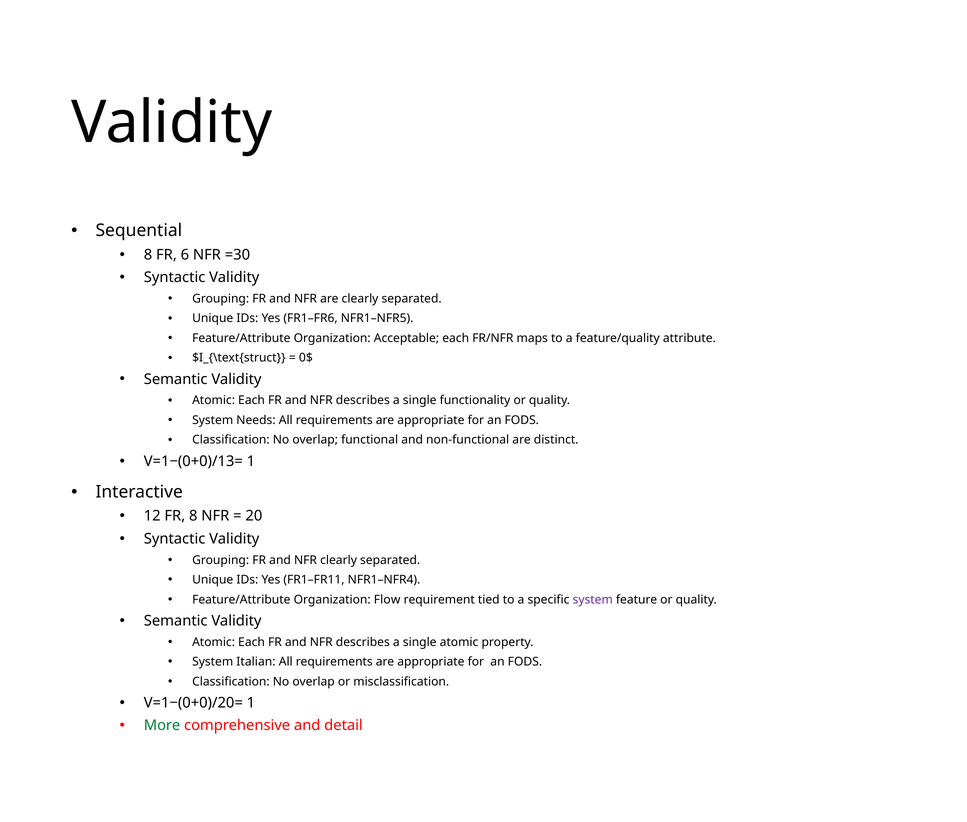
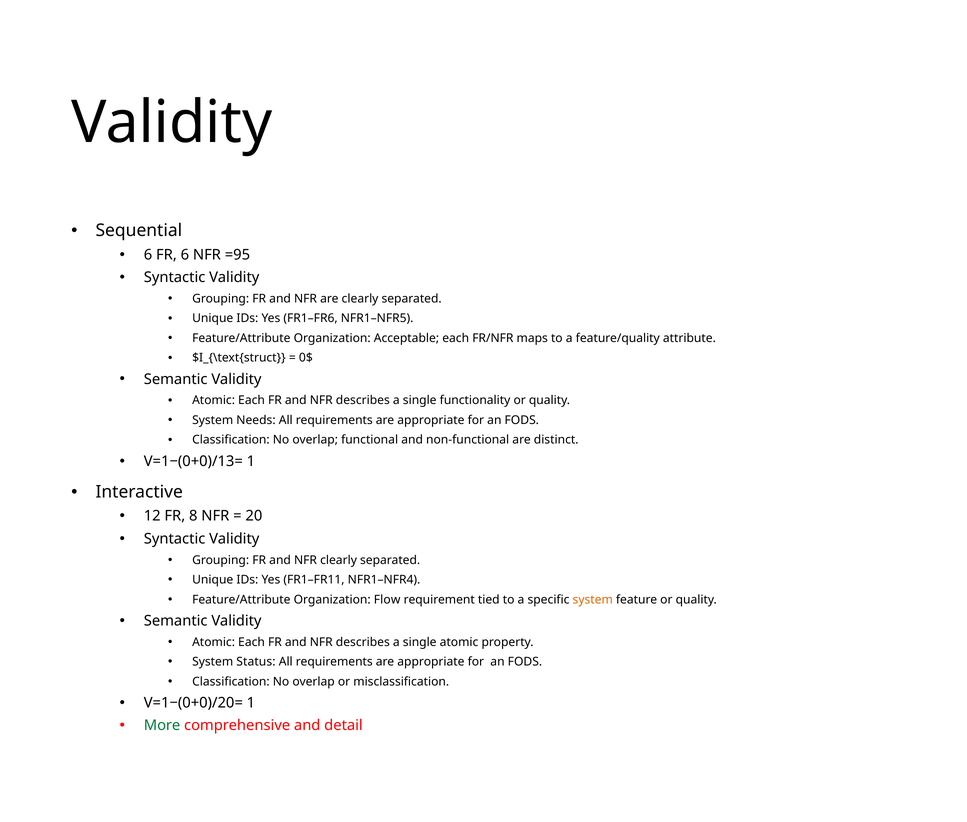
8 at (148, 255): 8 -> 6
=30: =30 -> =95
system at (593, 600) colour: purple -> orange
Italian: Italian -> Status
